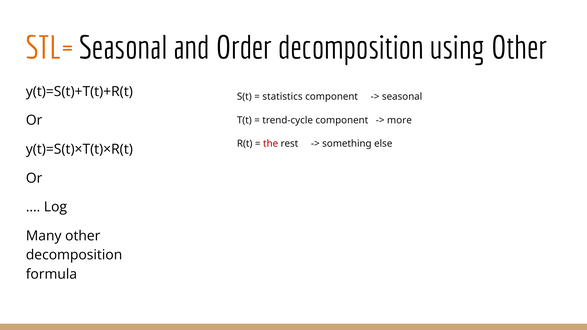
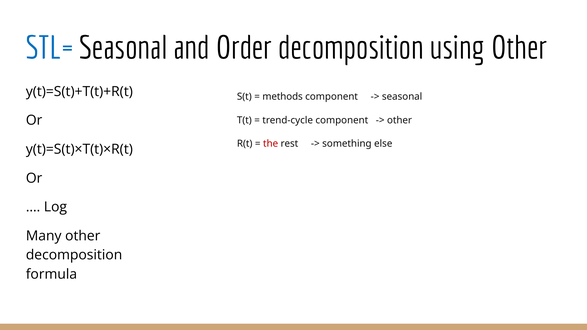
STL= colour: orange -> blue
statistics: statistics -> methods
more at (399, 120): more -> other
